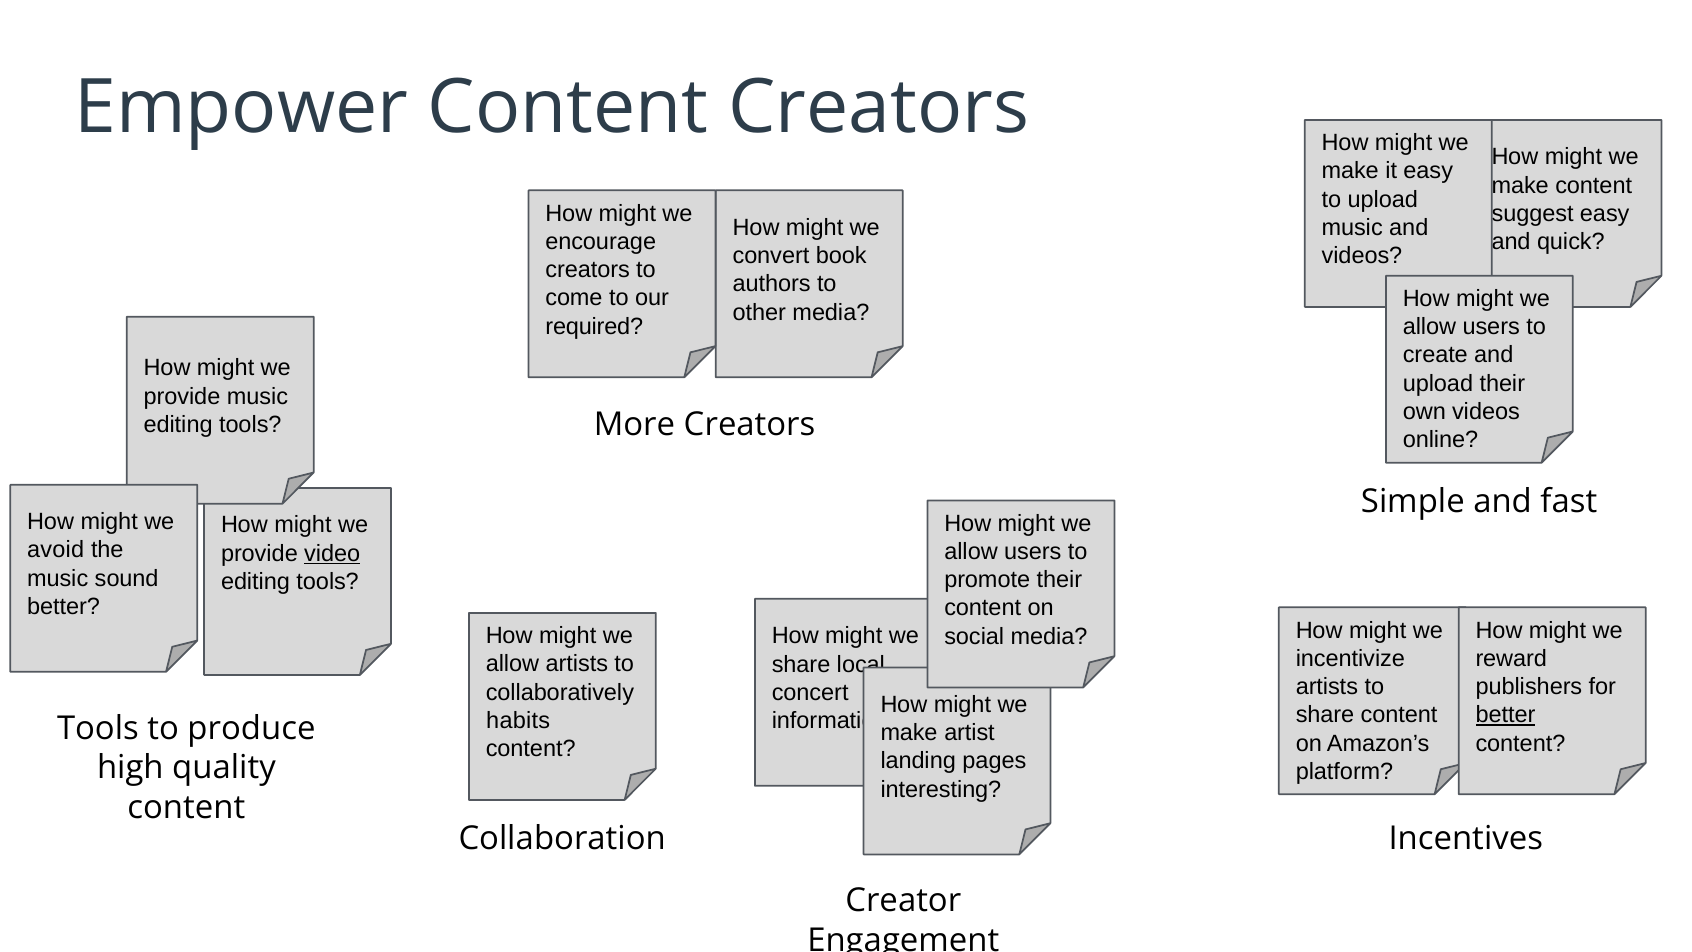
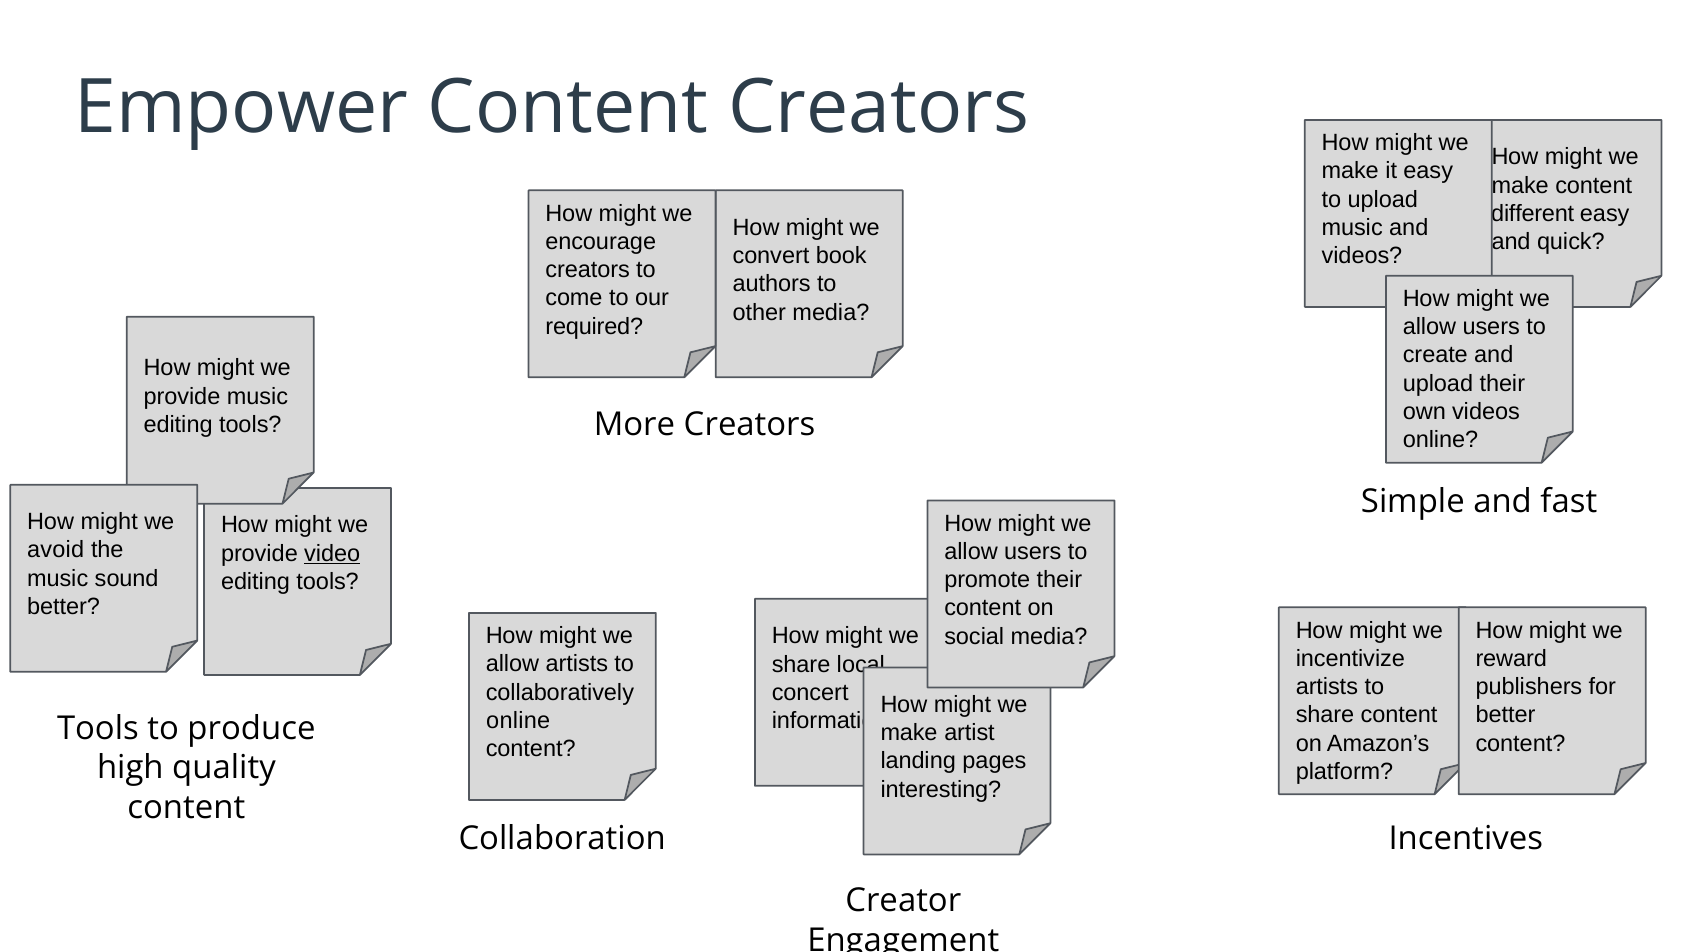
suggest: suggest -> different
better at (1506, 715) underline: present -> none
habits at (518, 721): habits -> online
